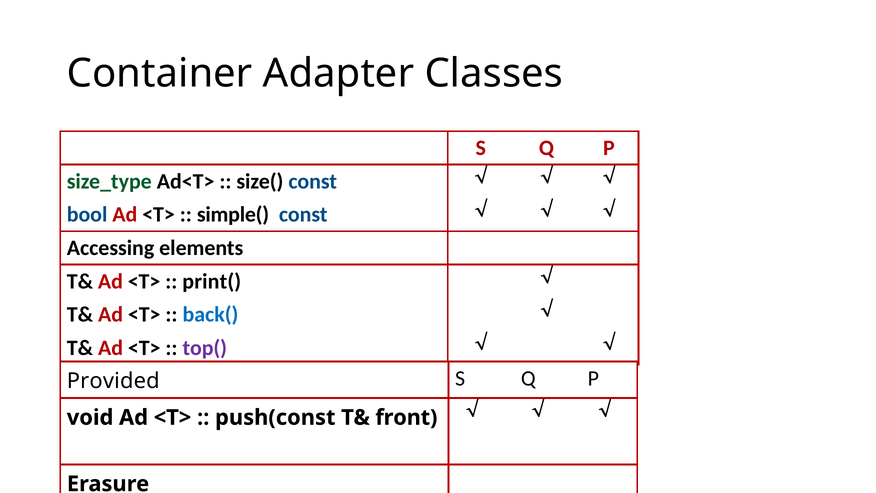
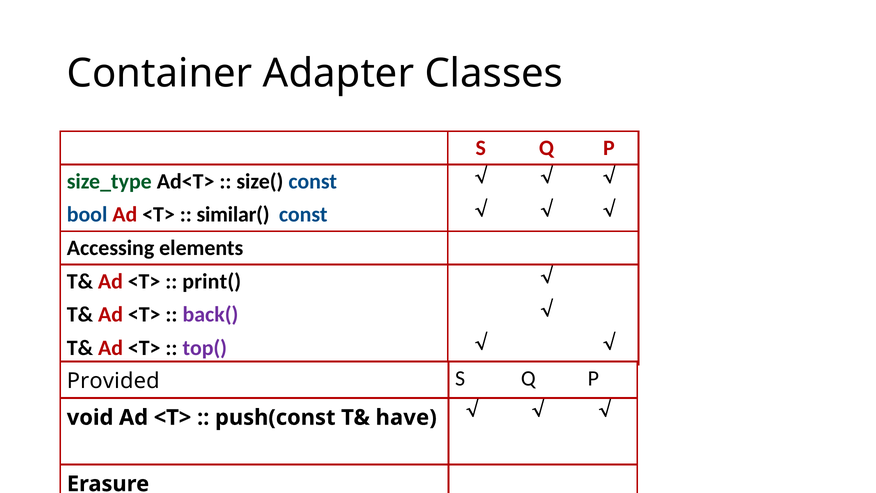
simple(: simple( -> similar(
back( colour: blue -> purple
front: front -> have
